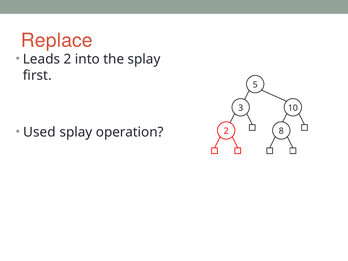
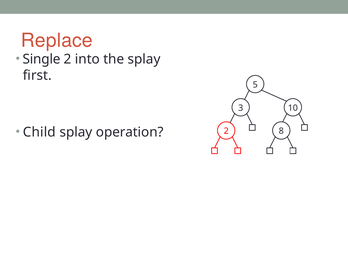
Leads: Leads -> Single
Used: Used -> Child
